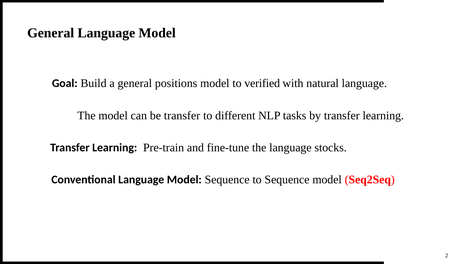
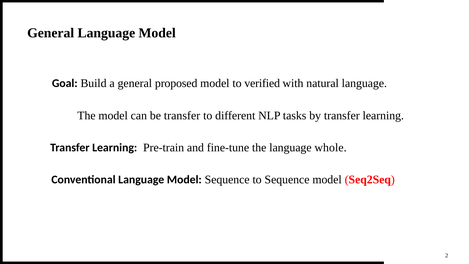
positions: positions -> proposed
stocks: stocks -> whole
